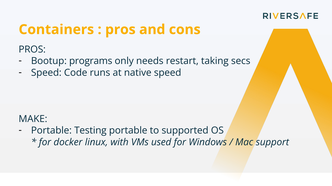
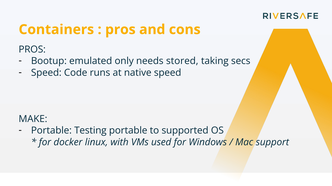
programs: programs -> emulated
restart: restart -> stored
